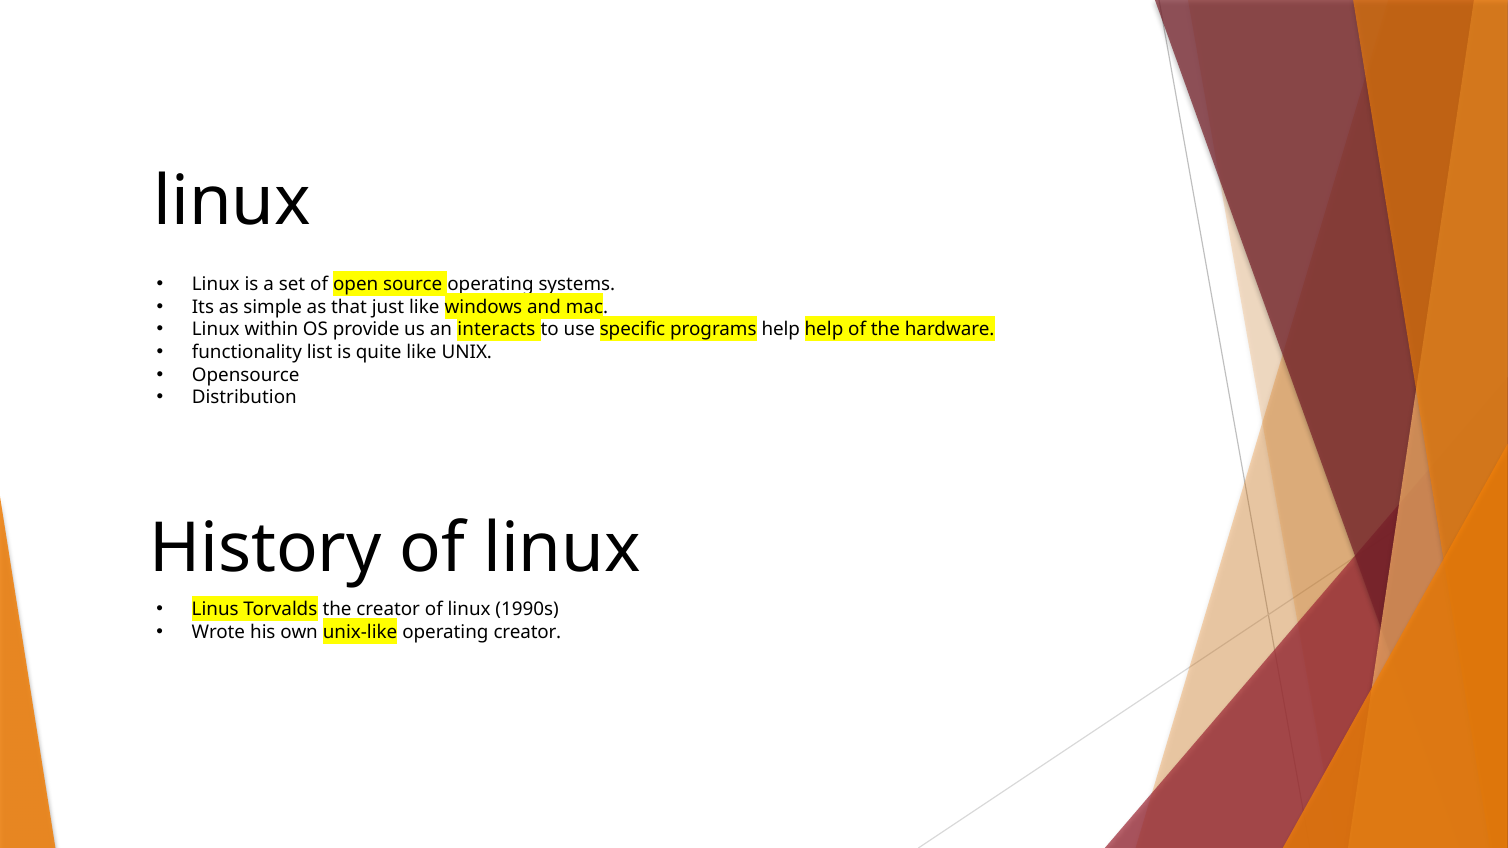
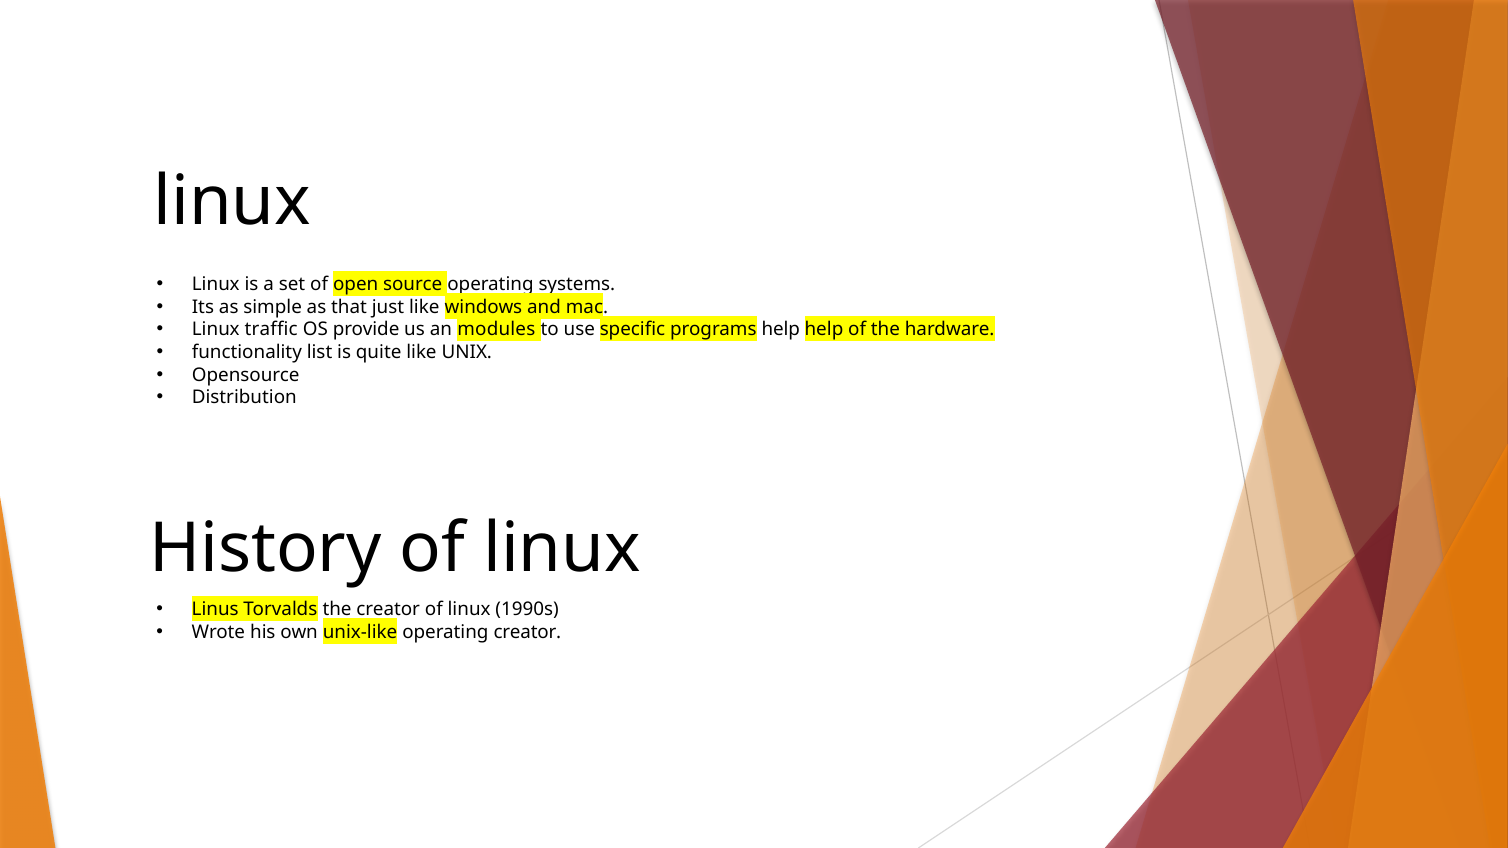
within: within -> traffic
interacts: interacts -> modules
